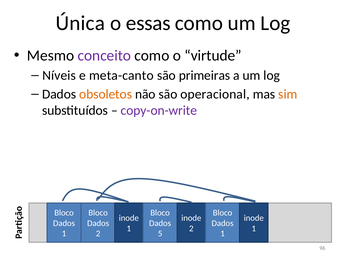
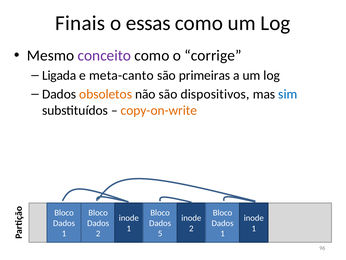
Única: Única -> Finais
virtude: virtude -> corrige
Níveis: Níveis -> Ligada
operacional: operacional -> dispositivos
sim colour: orange -> blue
copy-on-write colour: purple -> orange
